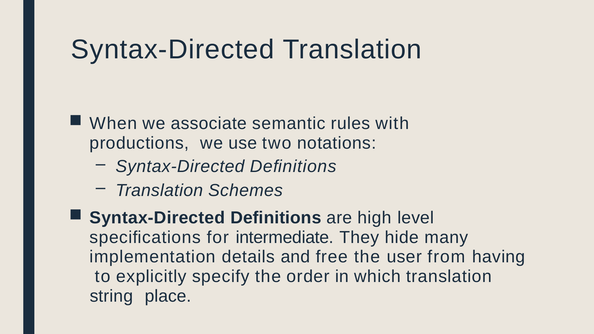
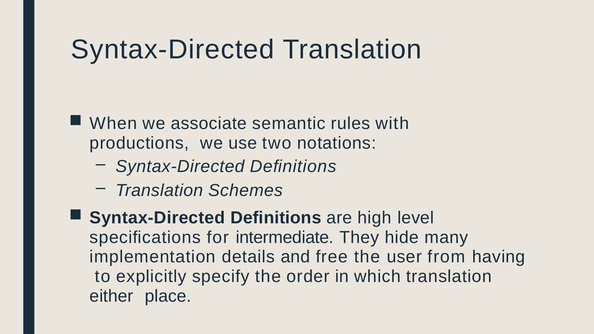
string: string -> either
